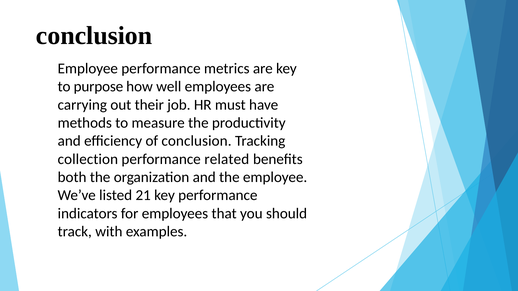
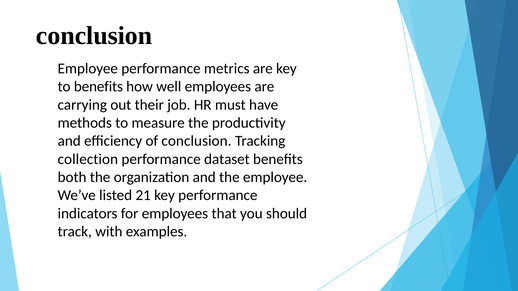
to purpose: purpose -> benefits
related: related -> dataset
